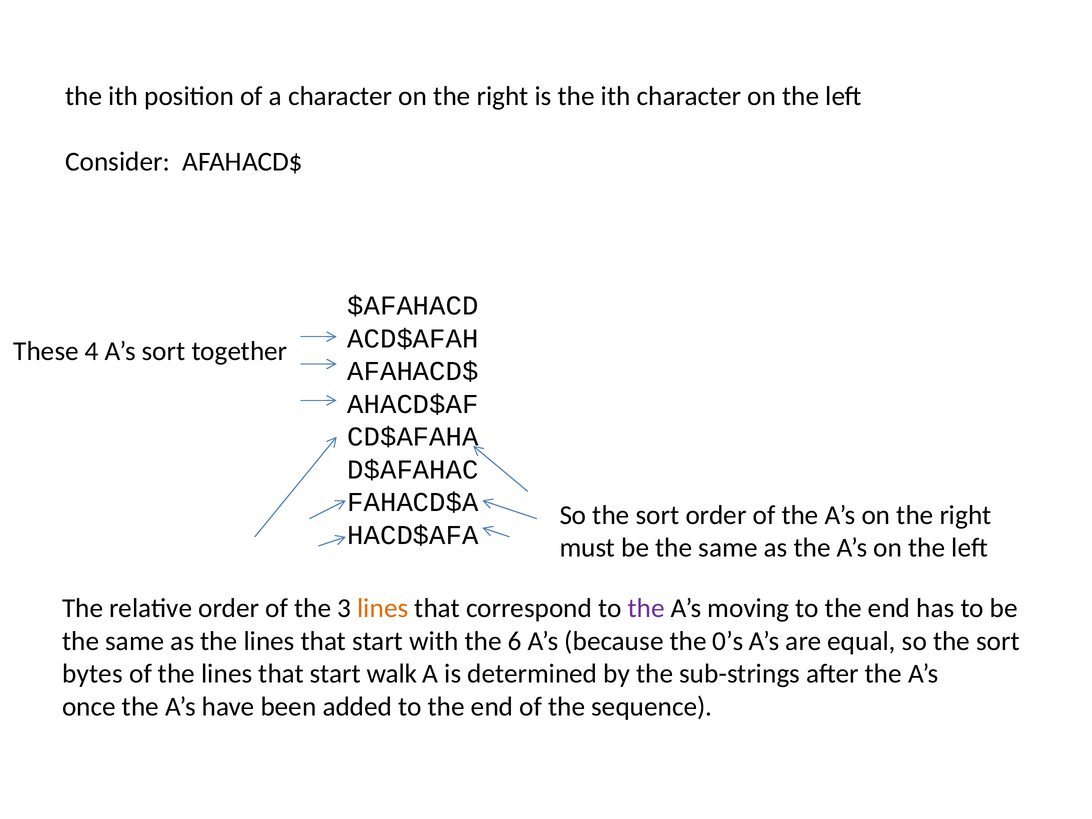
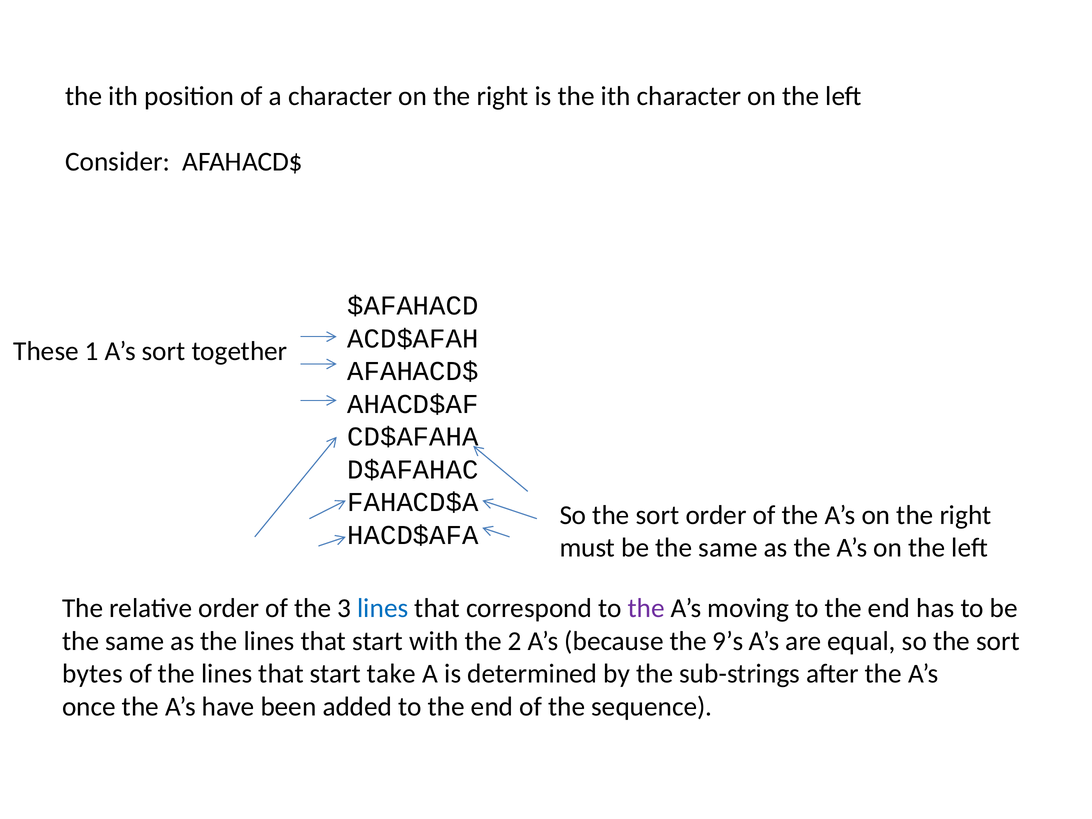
4: 4 -> 1
lines at (383, 608) colour: orange -> blue
6: 6 -> 2
0’s: 0’s -> 9’s
walk: walk -> take
